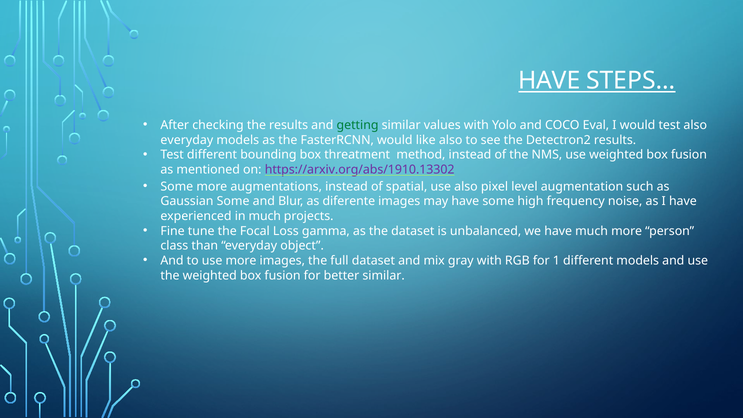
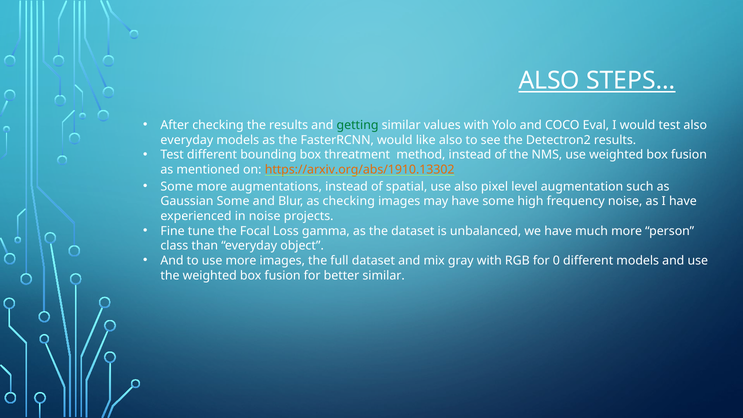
HAVE at (549, 80): HAVE -> ALSO
https://arxiv.org/abs/1910.13302 colour: purple -> orange
as diferente: diferente -> checking
in much: much -> noise
1: 1 -> 0
